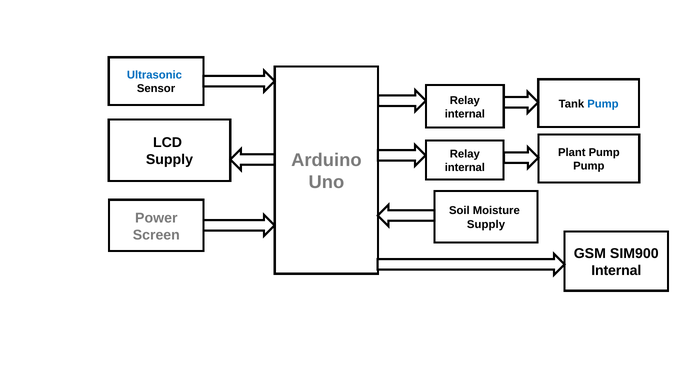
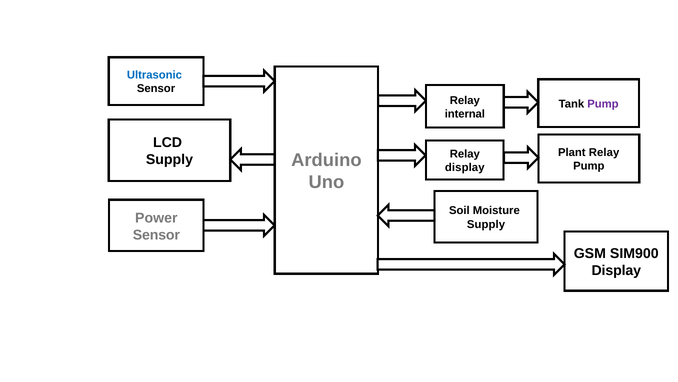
Pump at (603, 104) colour: blue -> purple
Plant Pump: Pump -> Relay
internal at (465, 167): internal -> display
Screen at (156, 234): Screen -> Sensor
Internal at (616, 270): Internal -> Display
